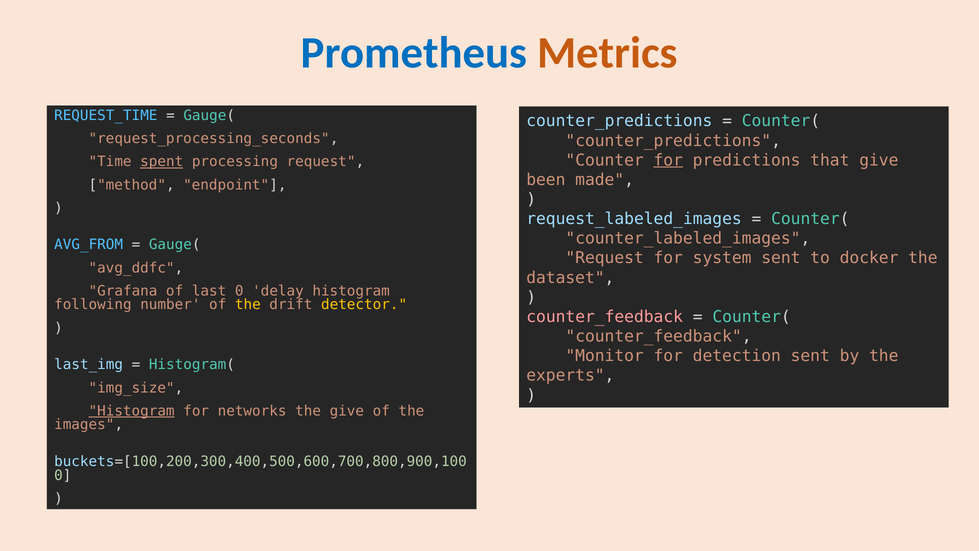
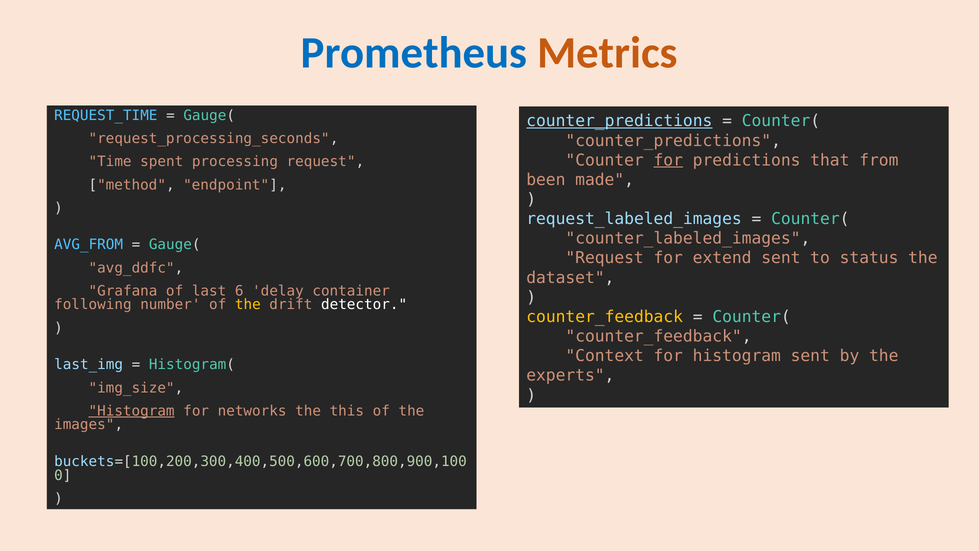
counter_predictions at (619, 121) underline: none -> present
that give: give -> from
spent underline: present -> none
system: system -> extend
docker: docker -> status
last 0: 0 -> 6
delay histogram: histogram -> container
detector colour: yellow -> white
counter_feedback at (605, 317) colour: pink -> yellow
Monitor: Monitor -> Context
for detection: detection -> histogram
the give: give -> this
